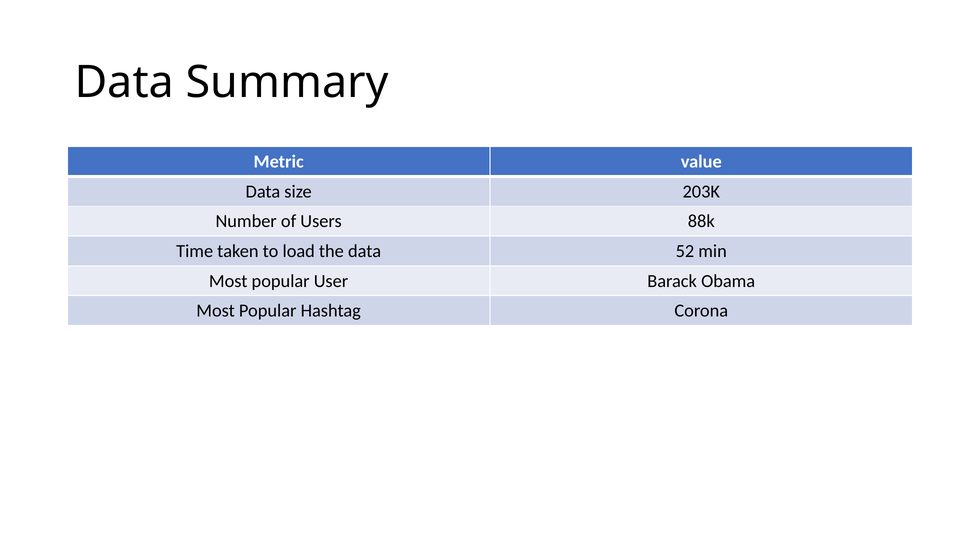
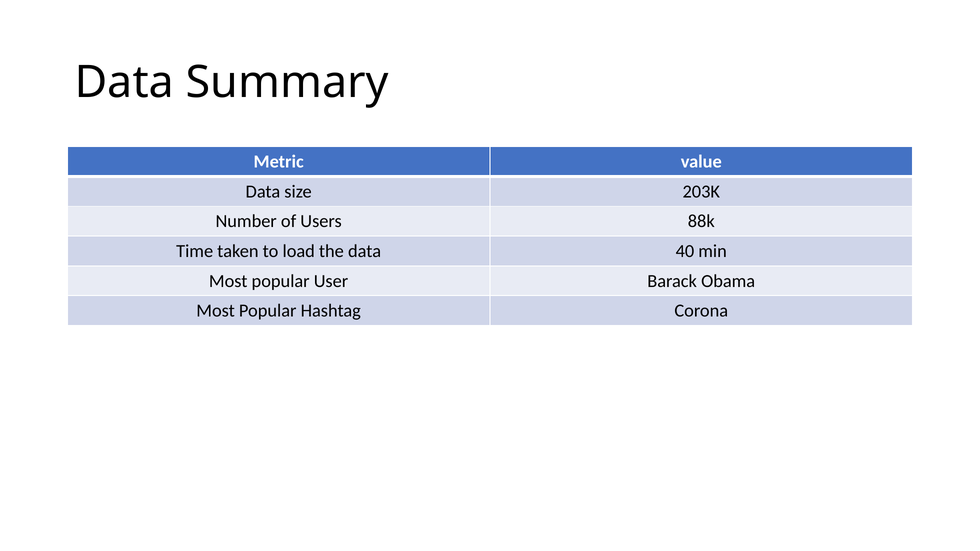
52: 52 -> 40
